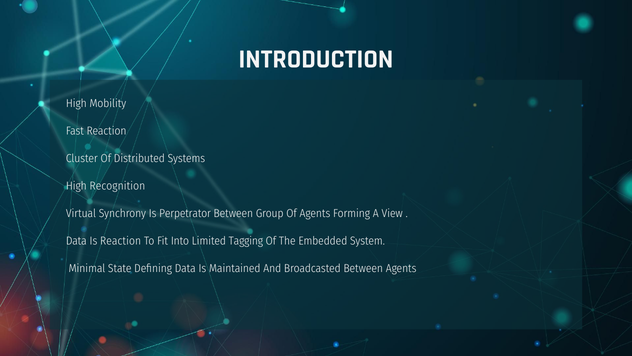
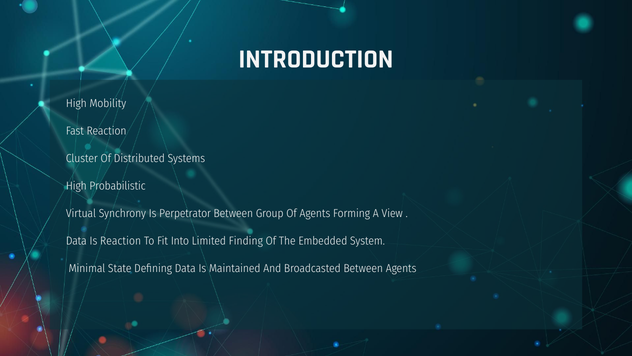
Recognition: Recognition -> Probabilistic
Tagging: Tagging -> Finding
